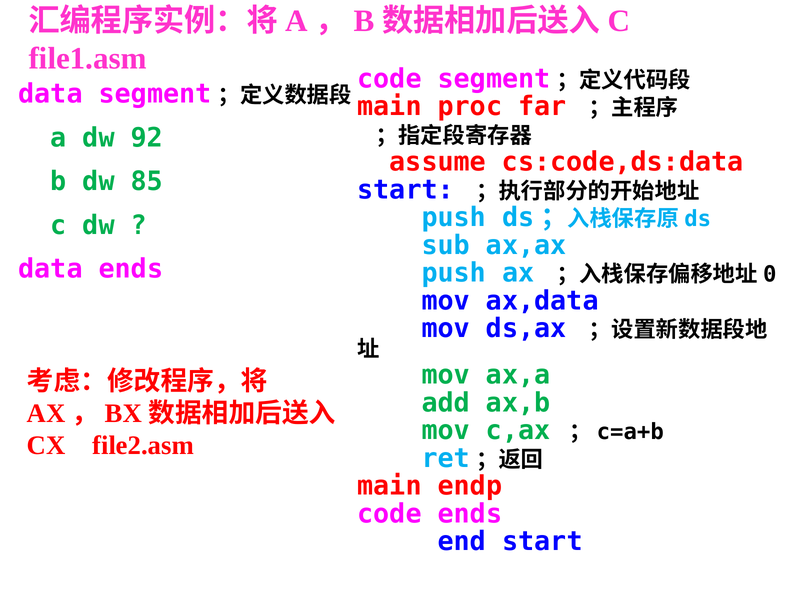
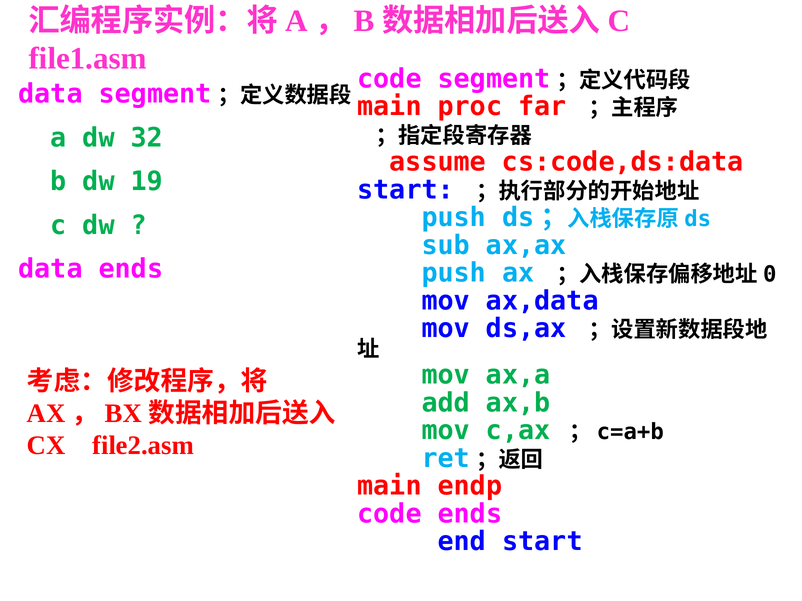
92: 92 -> 32
85: 85 -> 19
